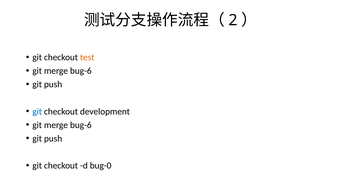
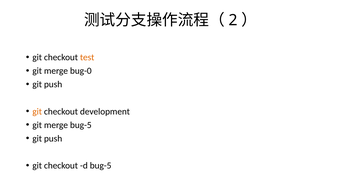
bug-6 at (81, 71): bug-6 -> bug-0
git at (37, 111) colour: blue -> orange
bug-6 at (81, 125): bug-6 -> bug-5
d bug-0: bug-0 -> bug-5
